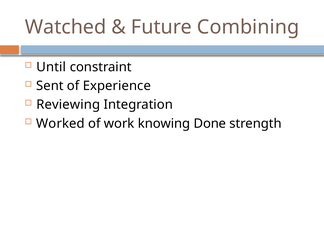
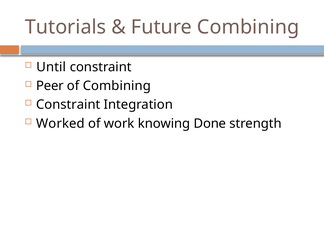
Watched: Watched -> Tutorials
Sent: Sent -> Peer
of Experience: Experience -> Combining
Reviewing at (68, 105): Reviewing -> Constraint
